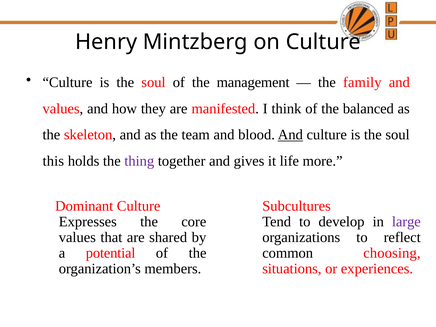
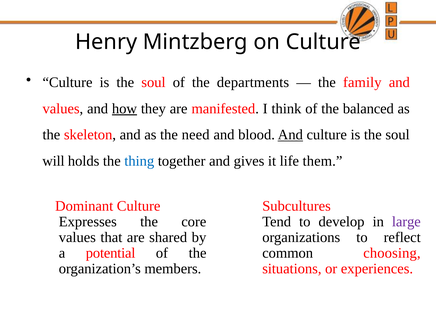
management: management -> departments
how underline: none -> present
team: team -> need
this: this -> will
thing colour: purple -> blue
more: more -> them
